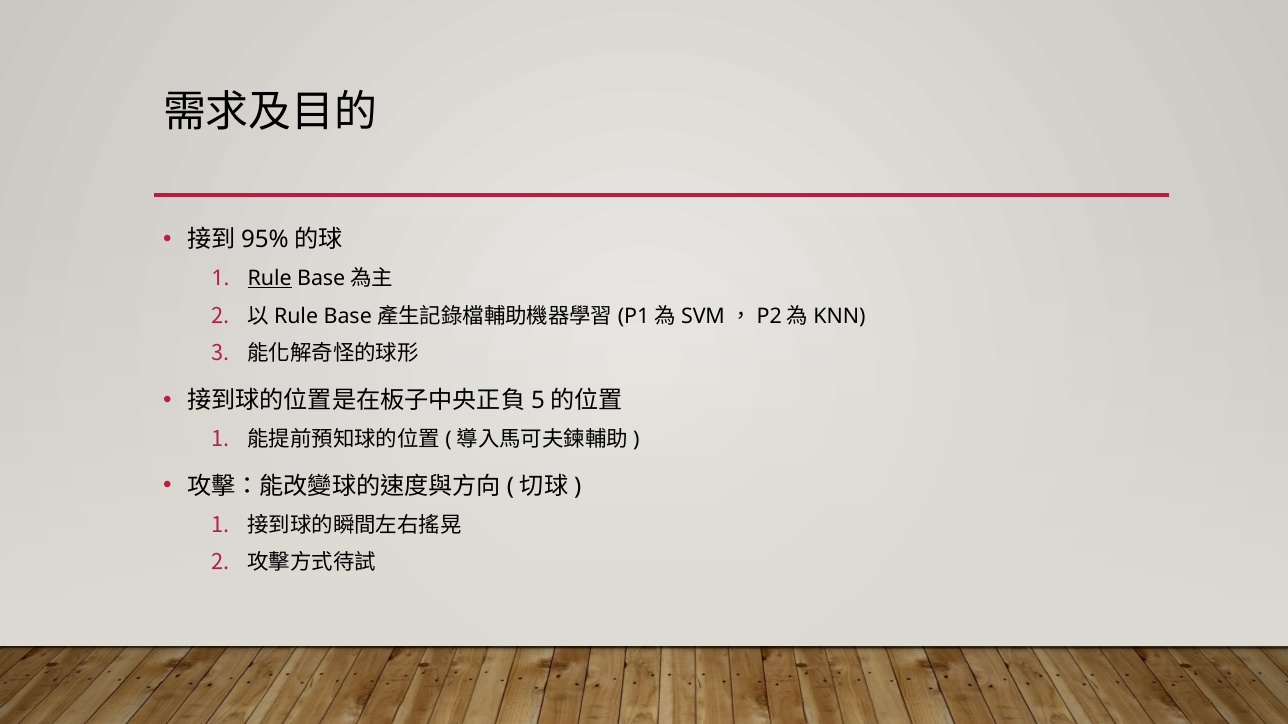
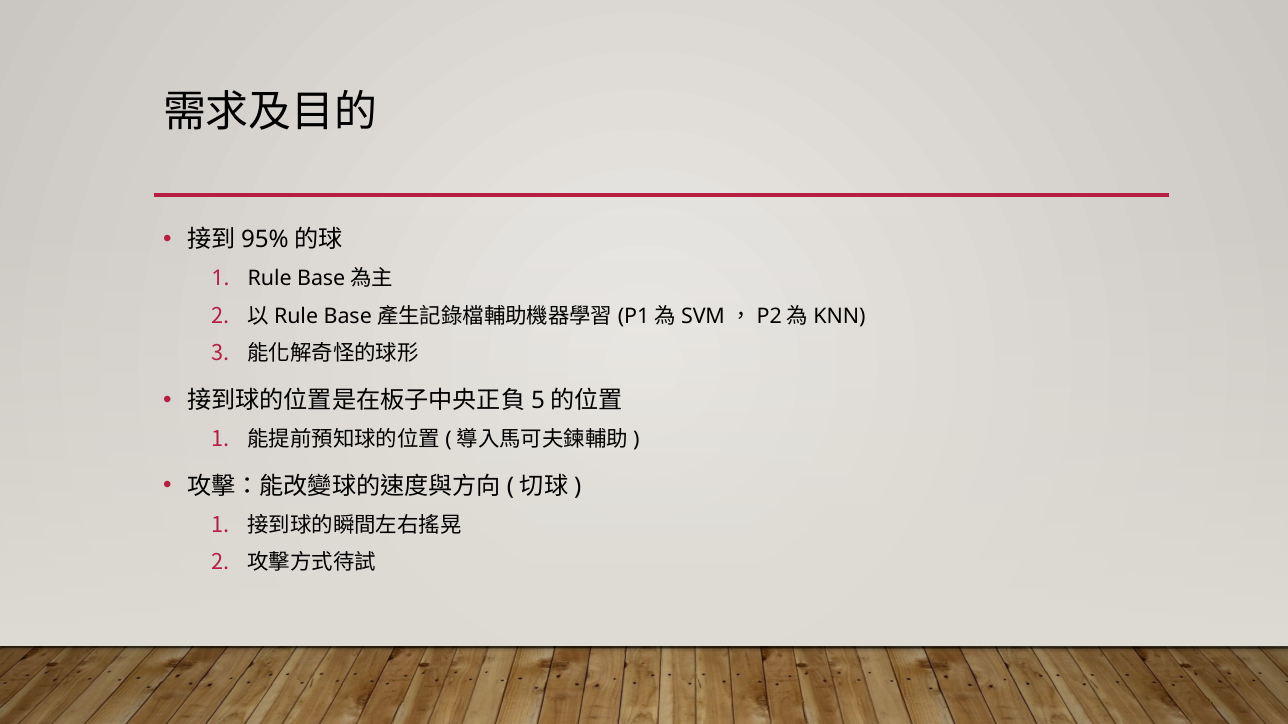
Rule underline: present -> none
